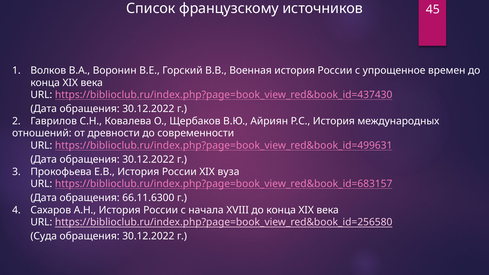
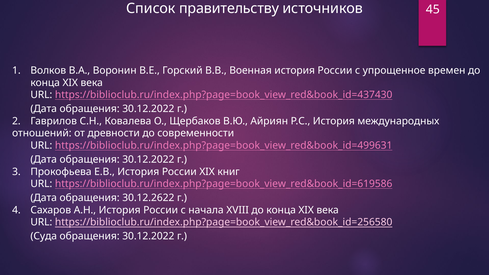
французскому: французскому -> правительству
вуза: вуза -> книг
https://biblioclub.ru/index.php?page=book_view_red&book_id=683157: https://biblioclub.ru/index.php?page=book_view_red&book_id=683157 -> https://biblioclub.ru/index.php?page=book_view_red&book_id=619586
66.11.6300: 66.11.6300 -> 30.12.2622
